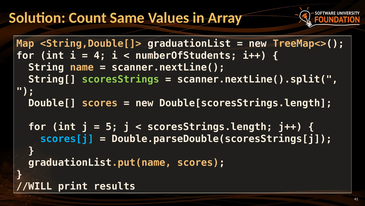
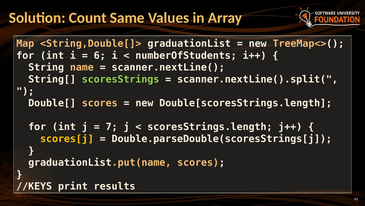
4: 4 -> 6
5: 5 -> 7
scores[j colour: light blue -> yellow
//WILL: //WILL -> //KEYS
